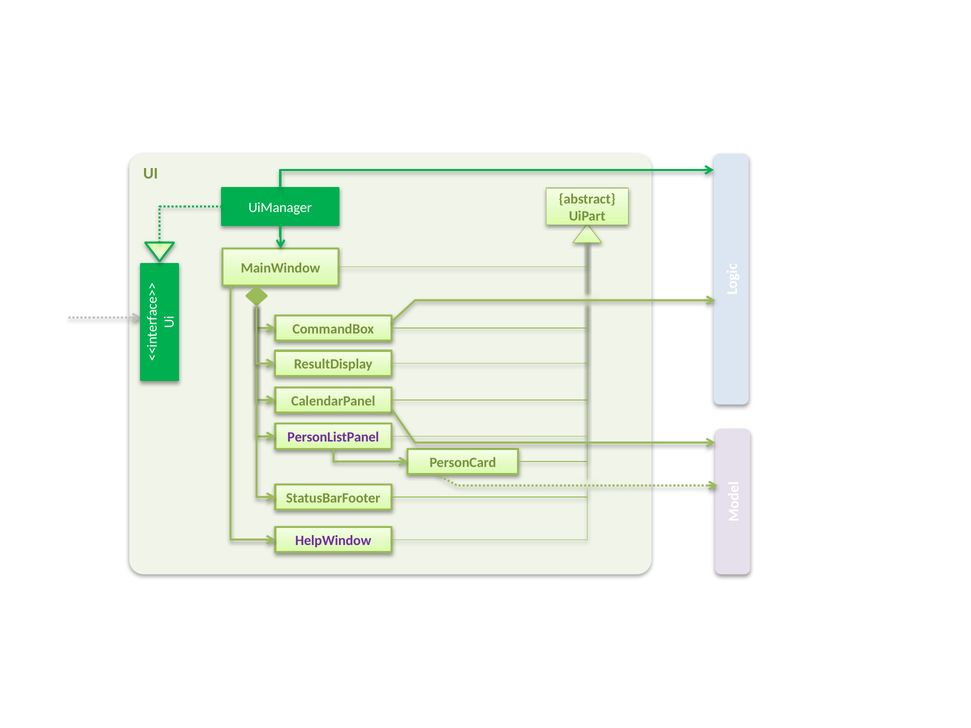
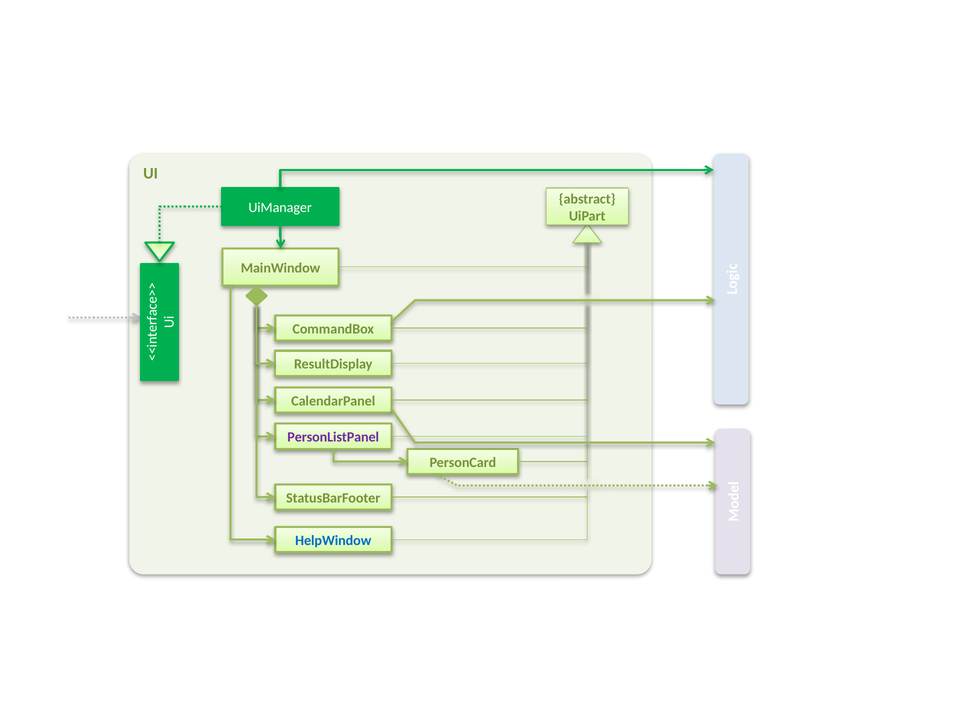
HelpWindow colour: purple -> blue
